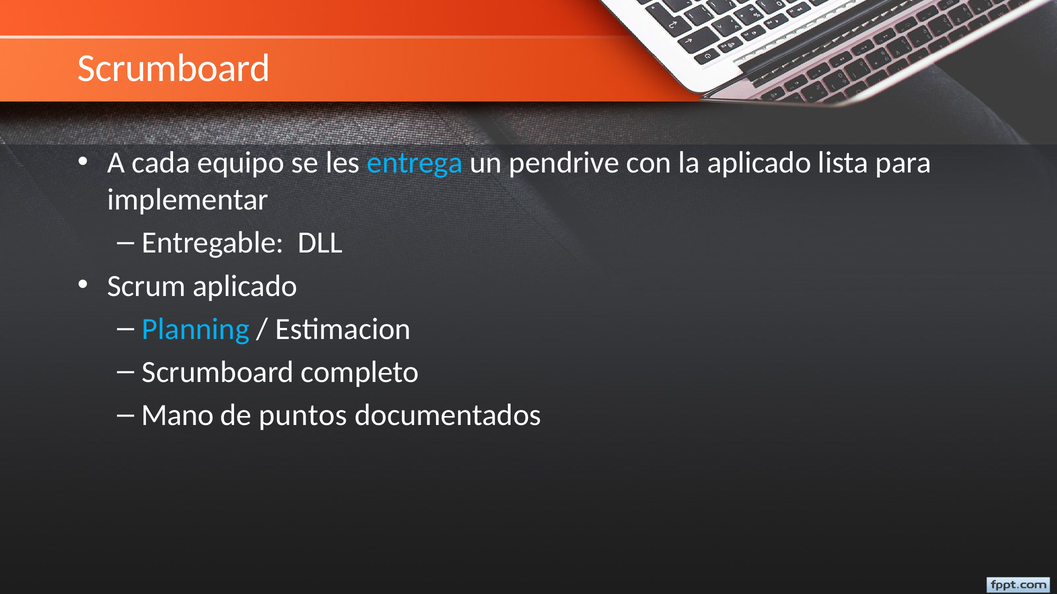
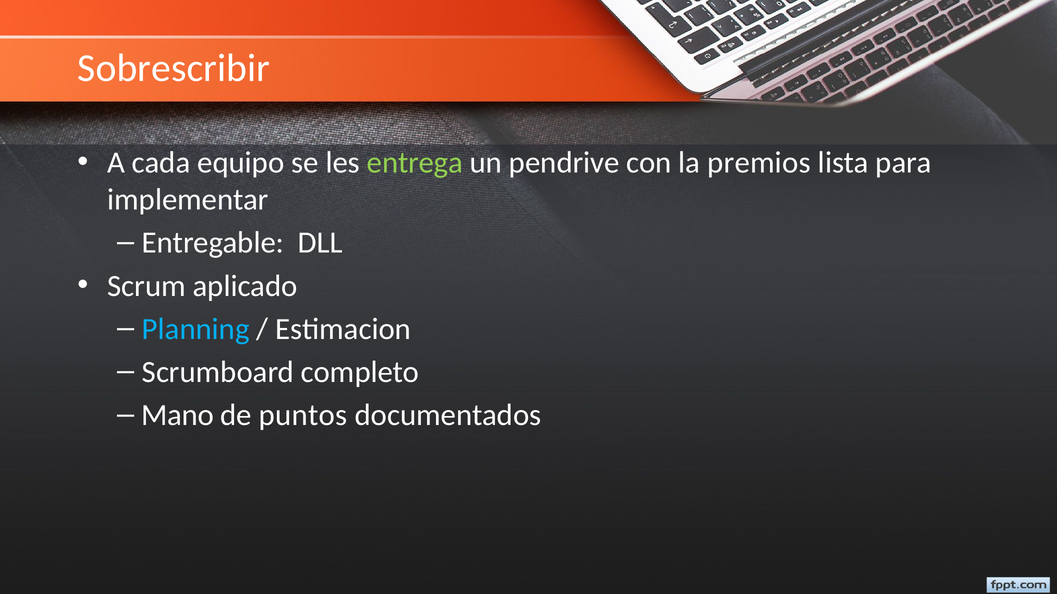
Scrumboard at (174, 68): Scrumboard -> Sobrescribir
entrega colour: light blue -> light green
la aplicado: aplicado -> premios
